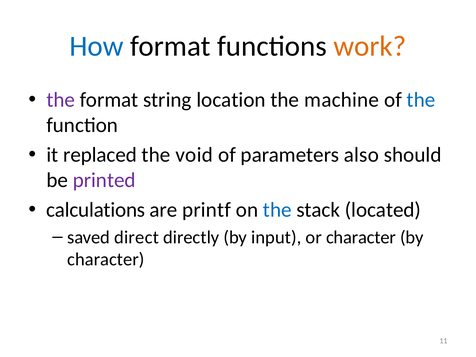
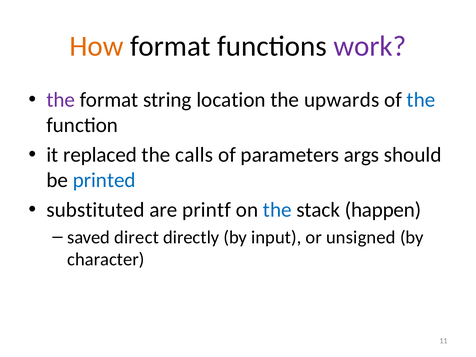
How colour: blue -> orange
work colour: orange -> purple
machine: machine -> upwards
void: void -> calls
also: also -> args
printed colour: purple -> blue
calculations: calculations -> substituted
located: located -> happen
or character: character -> unsigned
